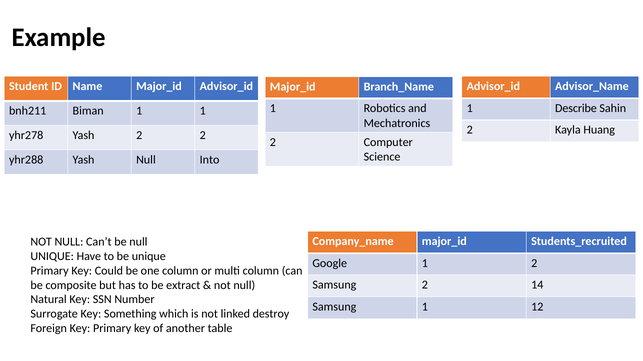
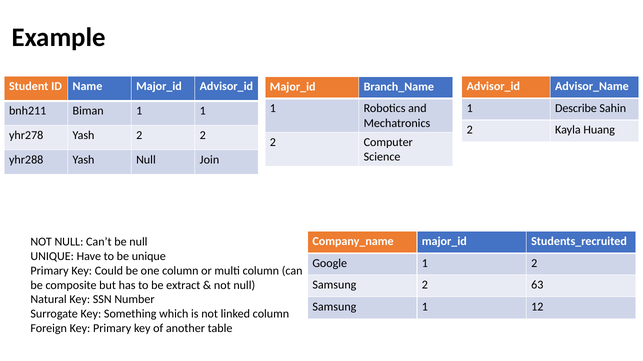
Into: Into -> Join
14: 14 -> 63
linked destroy: destroy -> column
